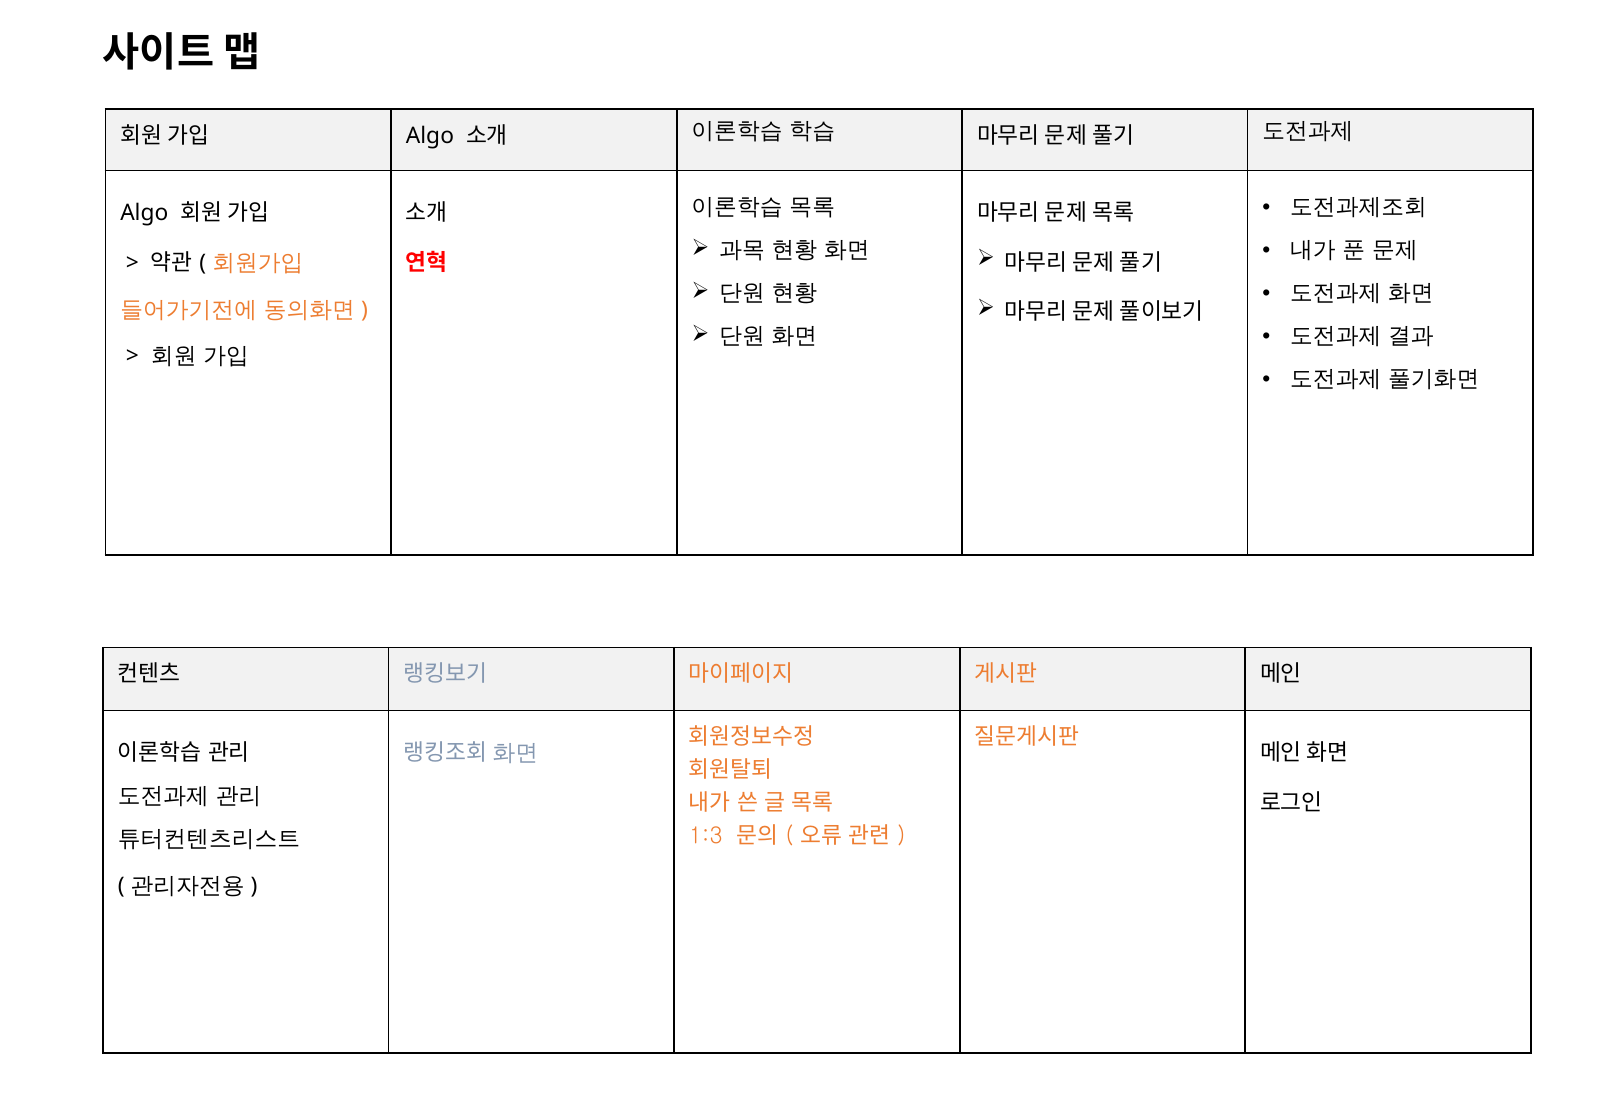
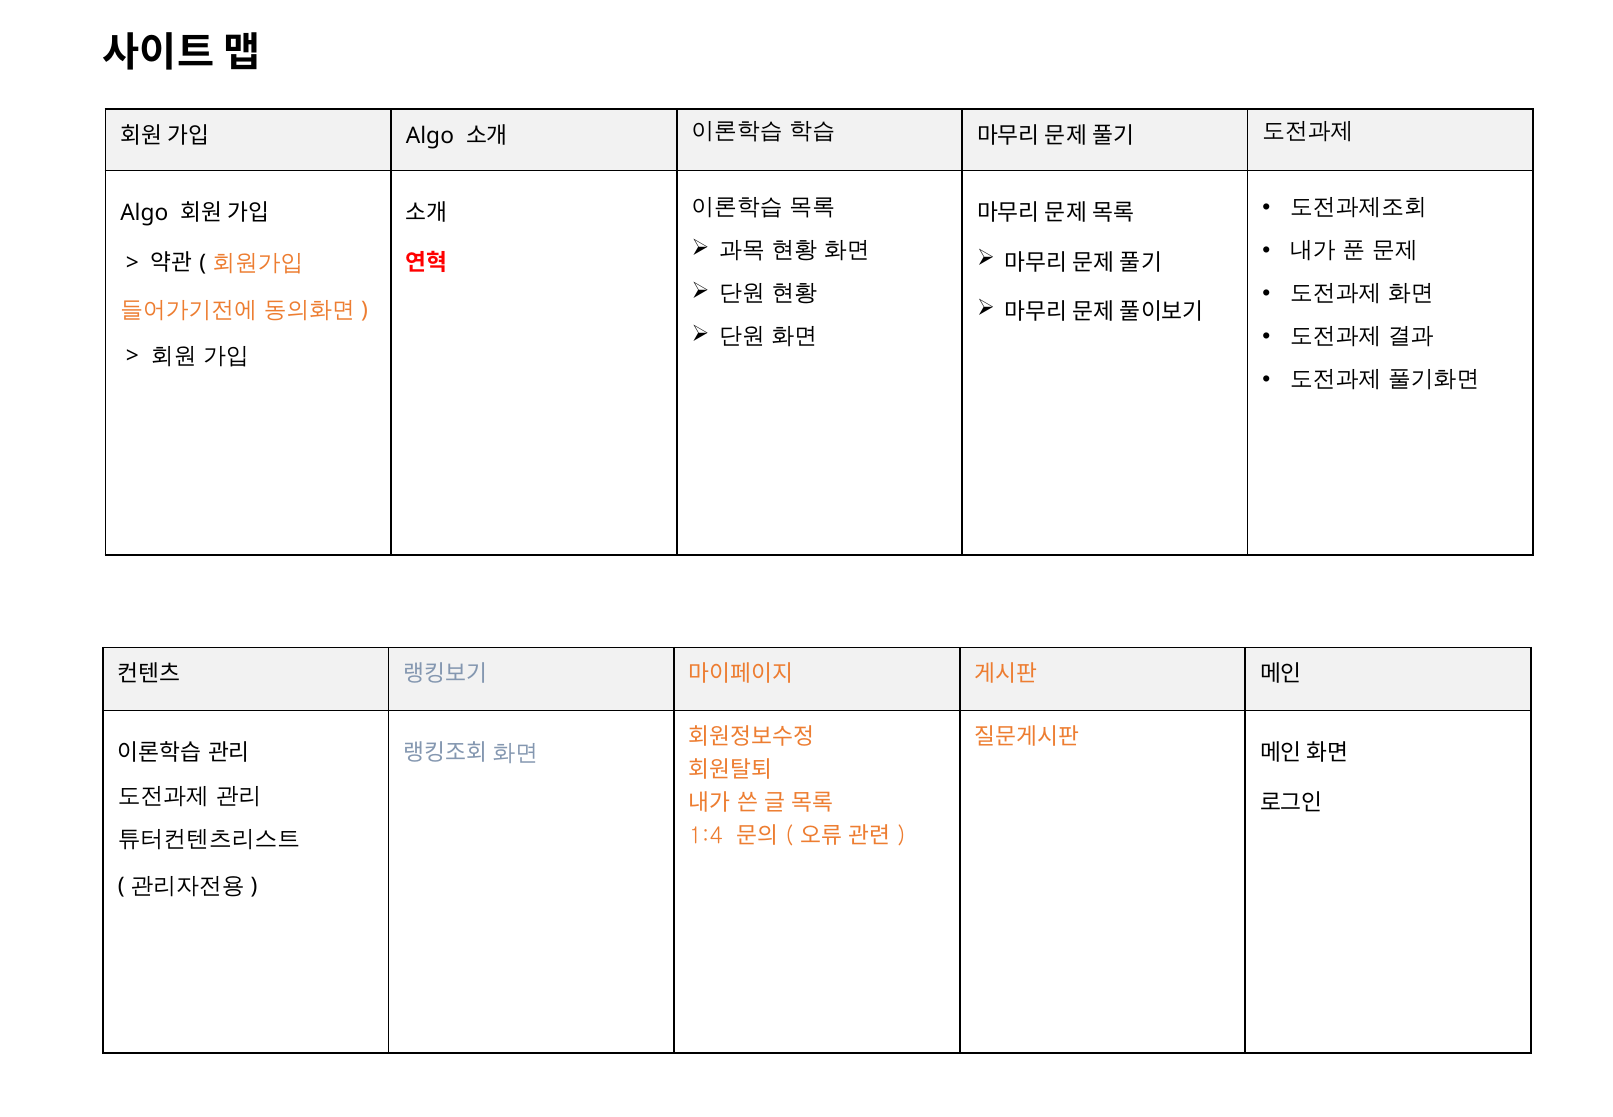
1:3: 1:3 -> 1:4
